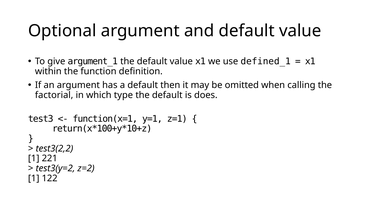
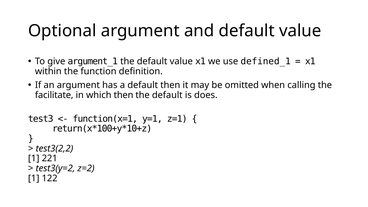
factorial: factorial -> facilitate
which type: type -> then
